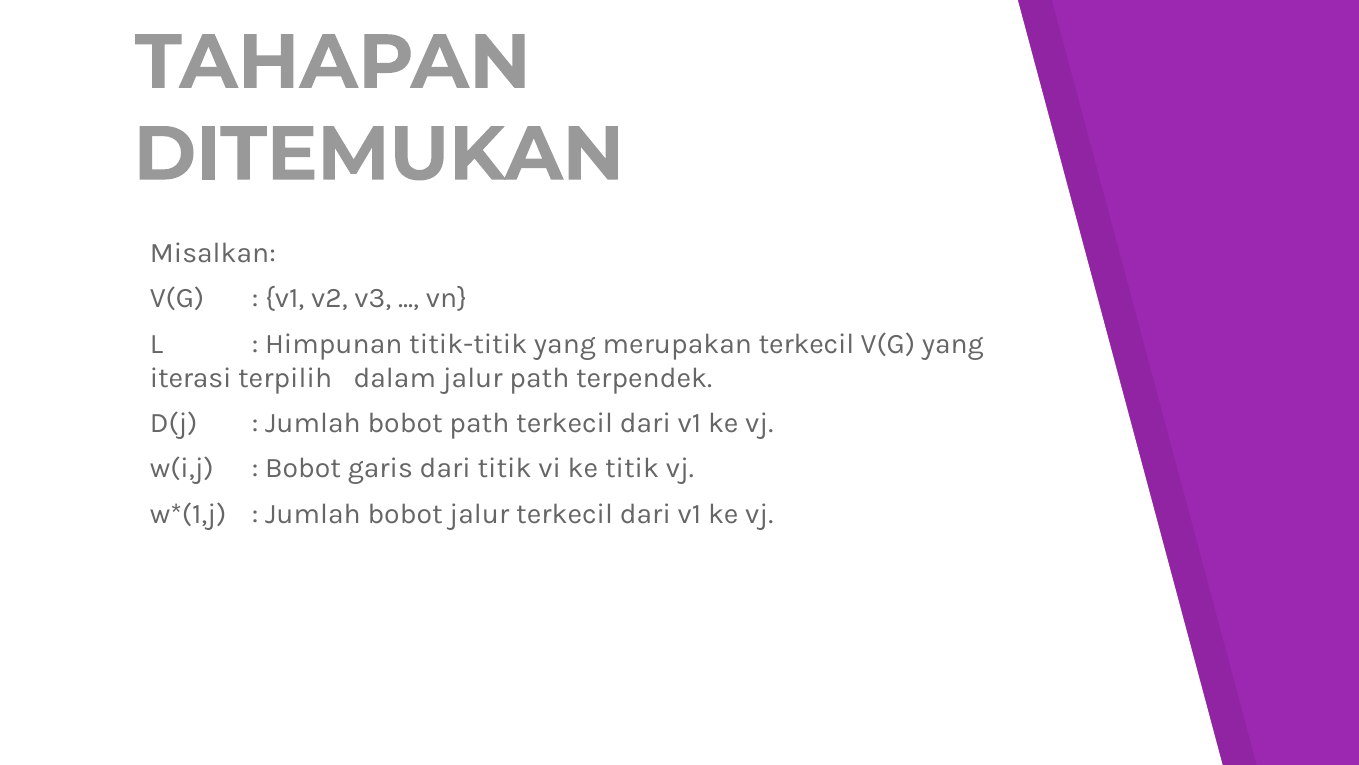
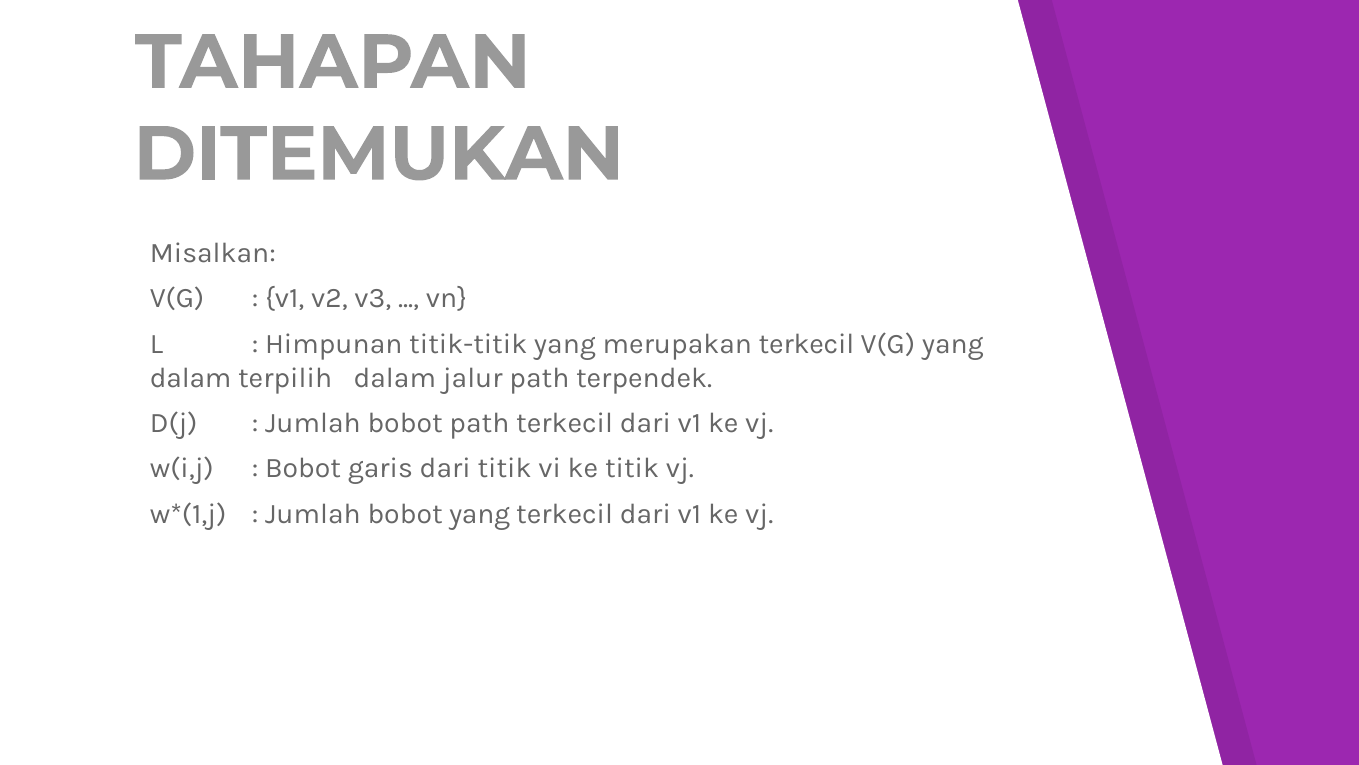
iterasi at (191, 377): iterasi -> dalam
bobot jalur: jalur -> yang
